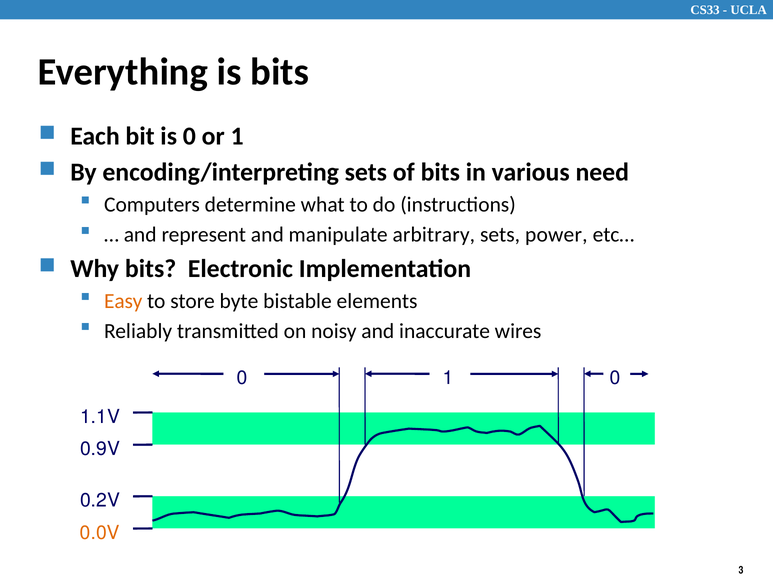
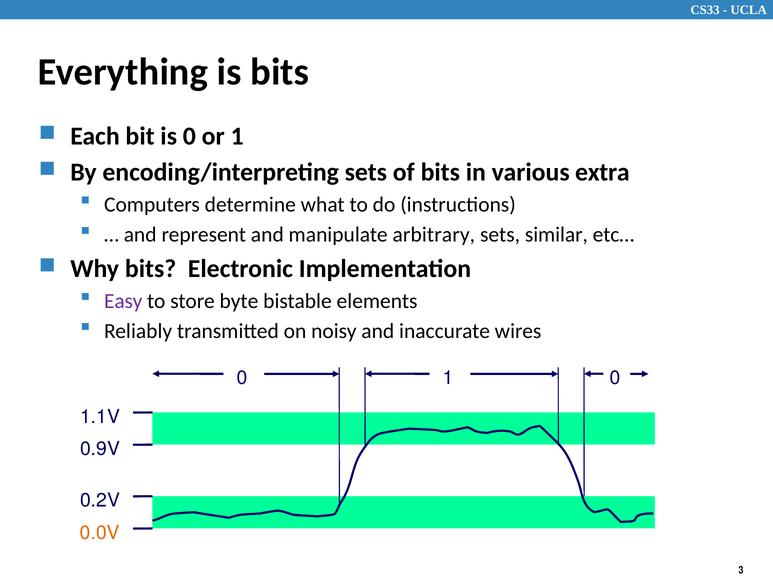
need: need -> extra
power: power -> similar
Easy colour: orange -> purple
